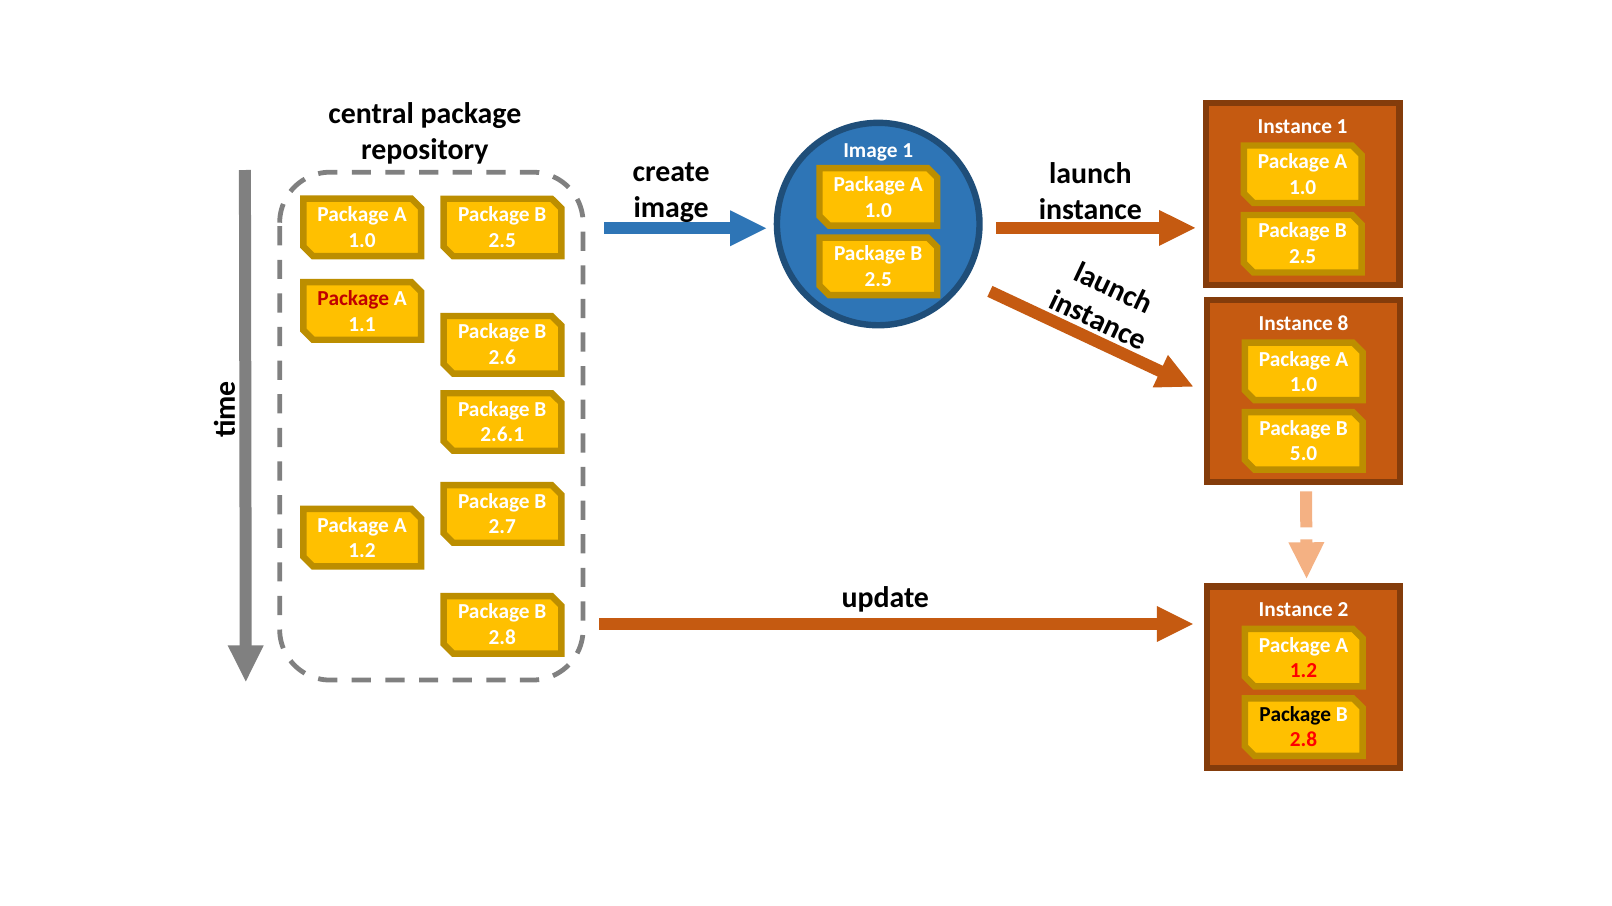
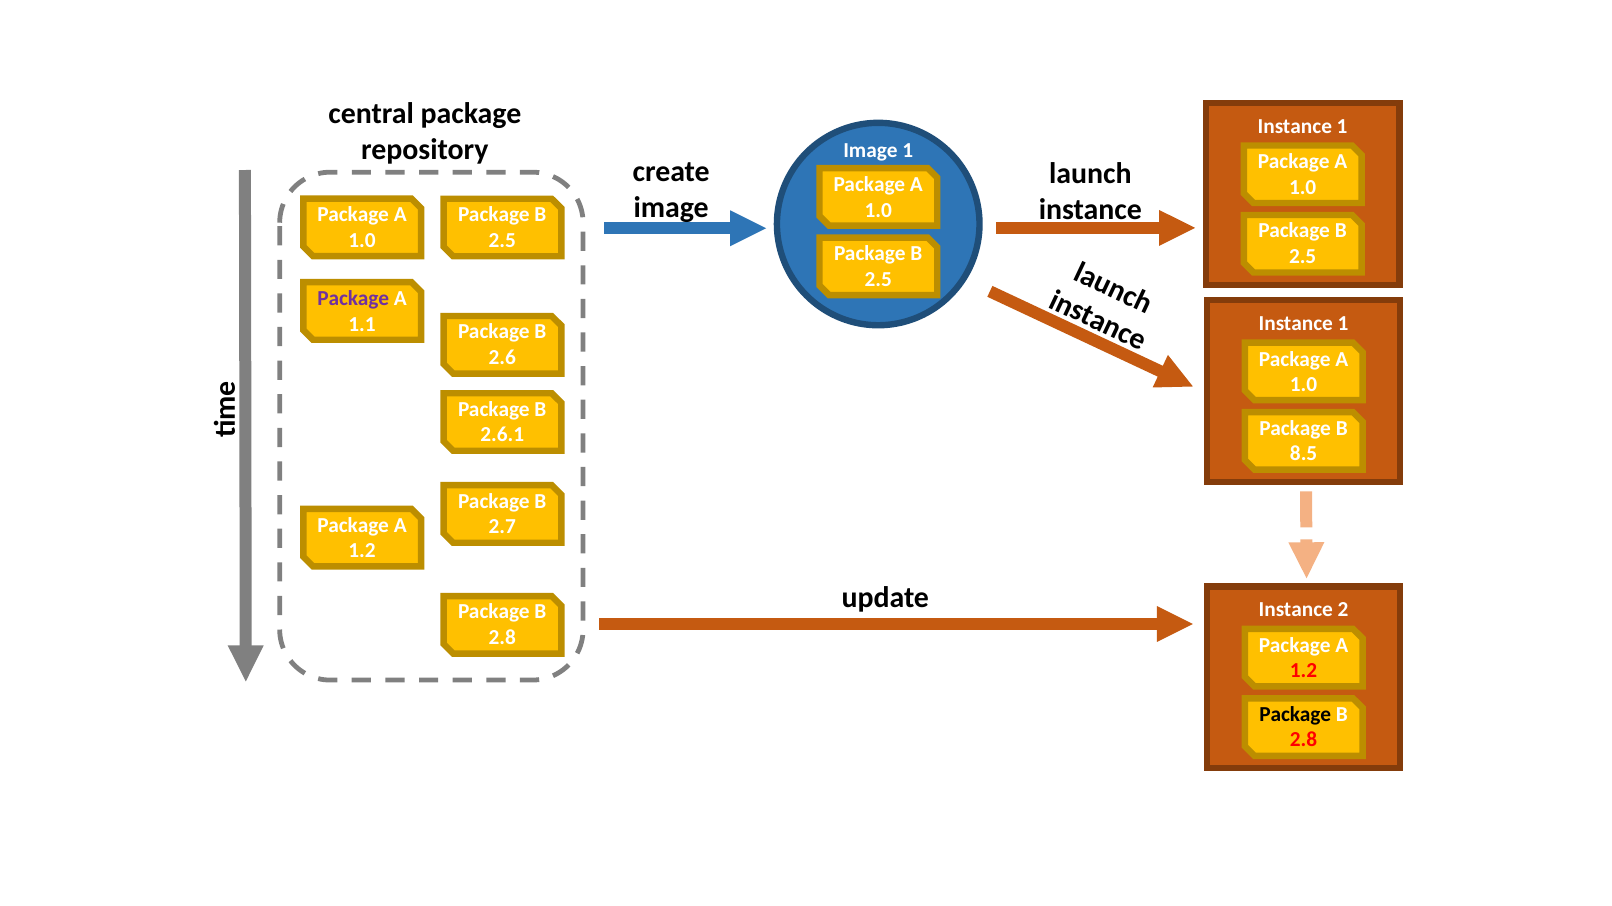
Package at (353, 299) colour: red -> purple
8 at (1343, 324): 8 -> 1
5.0: 5.0 -> 8.5
